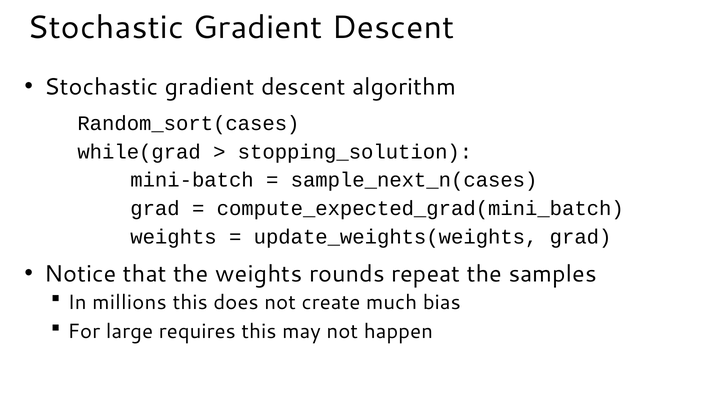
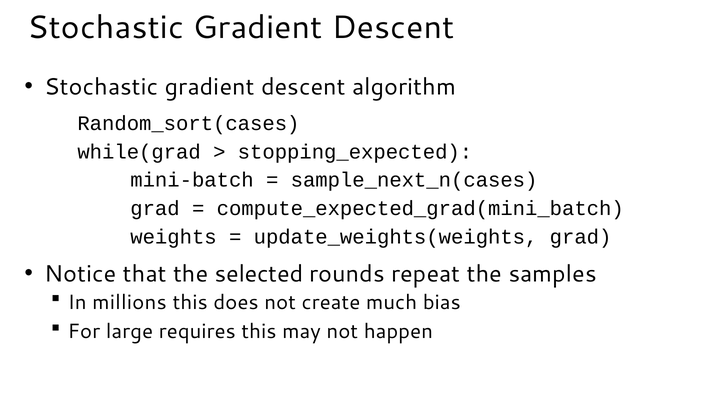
stopping_solution: stopping_solution -> stopping_expected
the weights: weights -> selected
